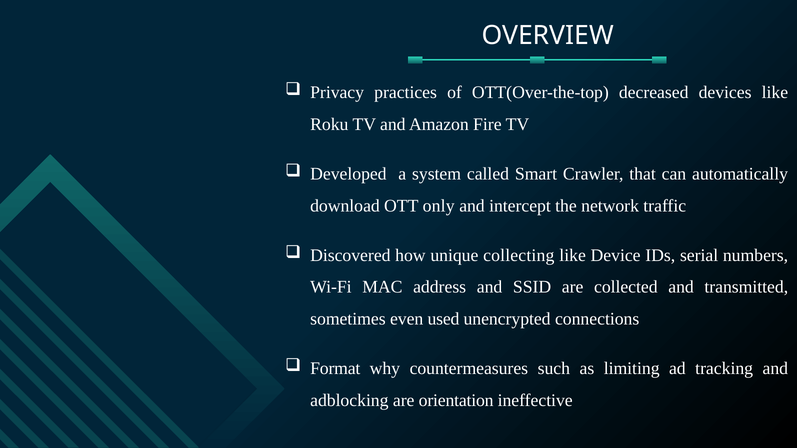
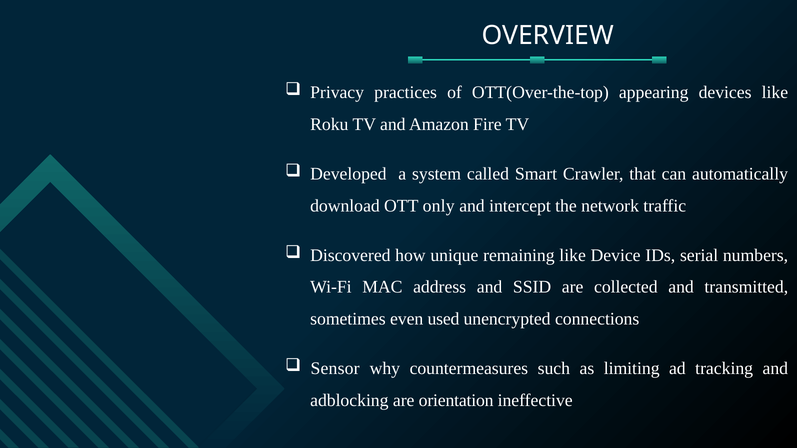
decreased: decreased -> appearing
collecting: collecting -> remaining
Format: Format -> Sensor
